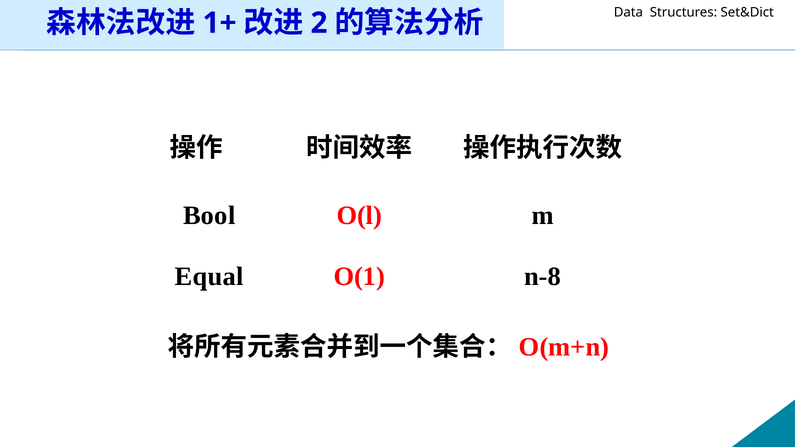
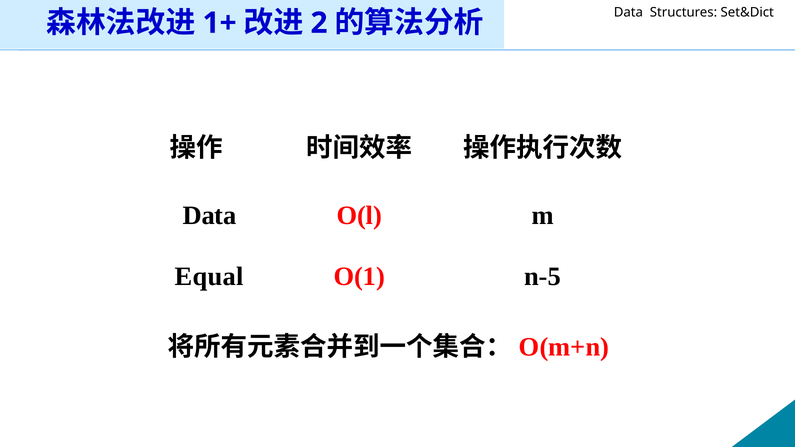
Bool at (209, 216): Bool -> Data
n-8: n-8 -> n-5
